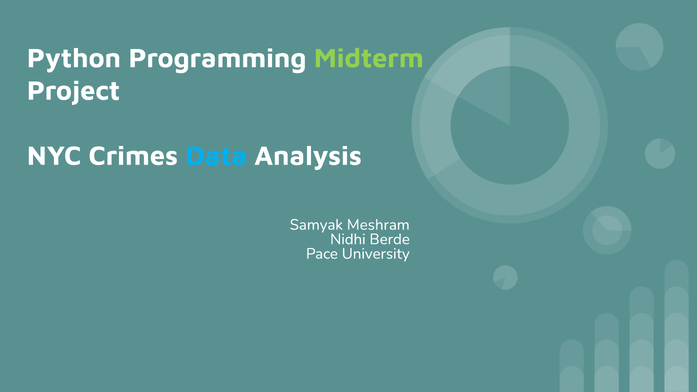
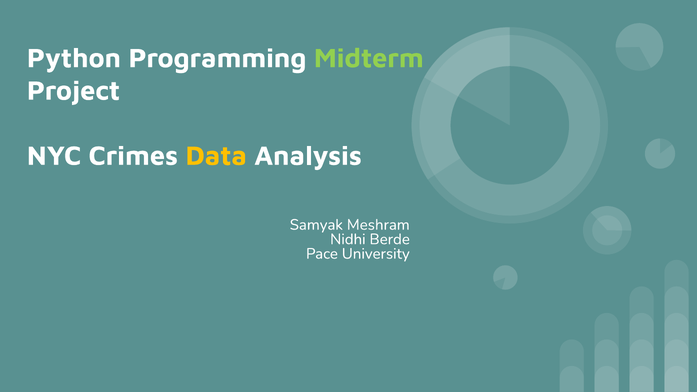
Data colour: light blue -> yellow
